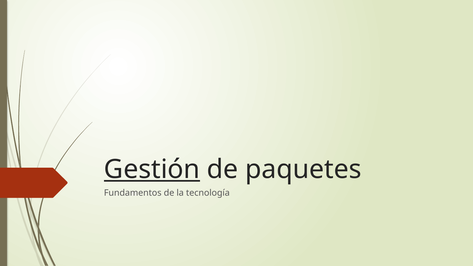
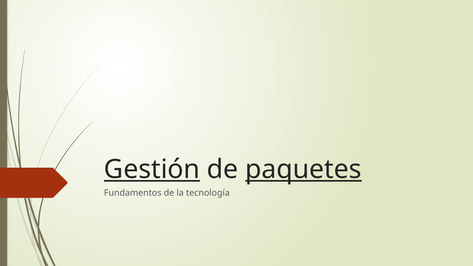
paquetes underline: none -> present
